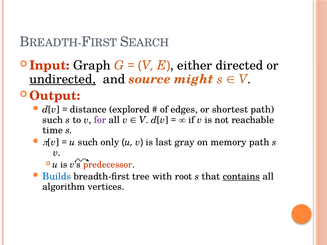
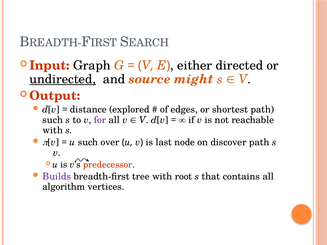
time at (53, 130): time -> with
only: only -> over
gray: gray -> node
memory: memory -> discover
Builds colour: blue -> purple
contains underline: present -> none
